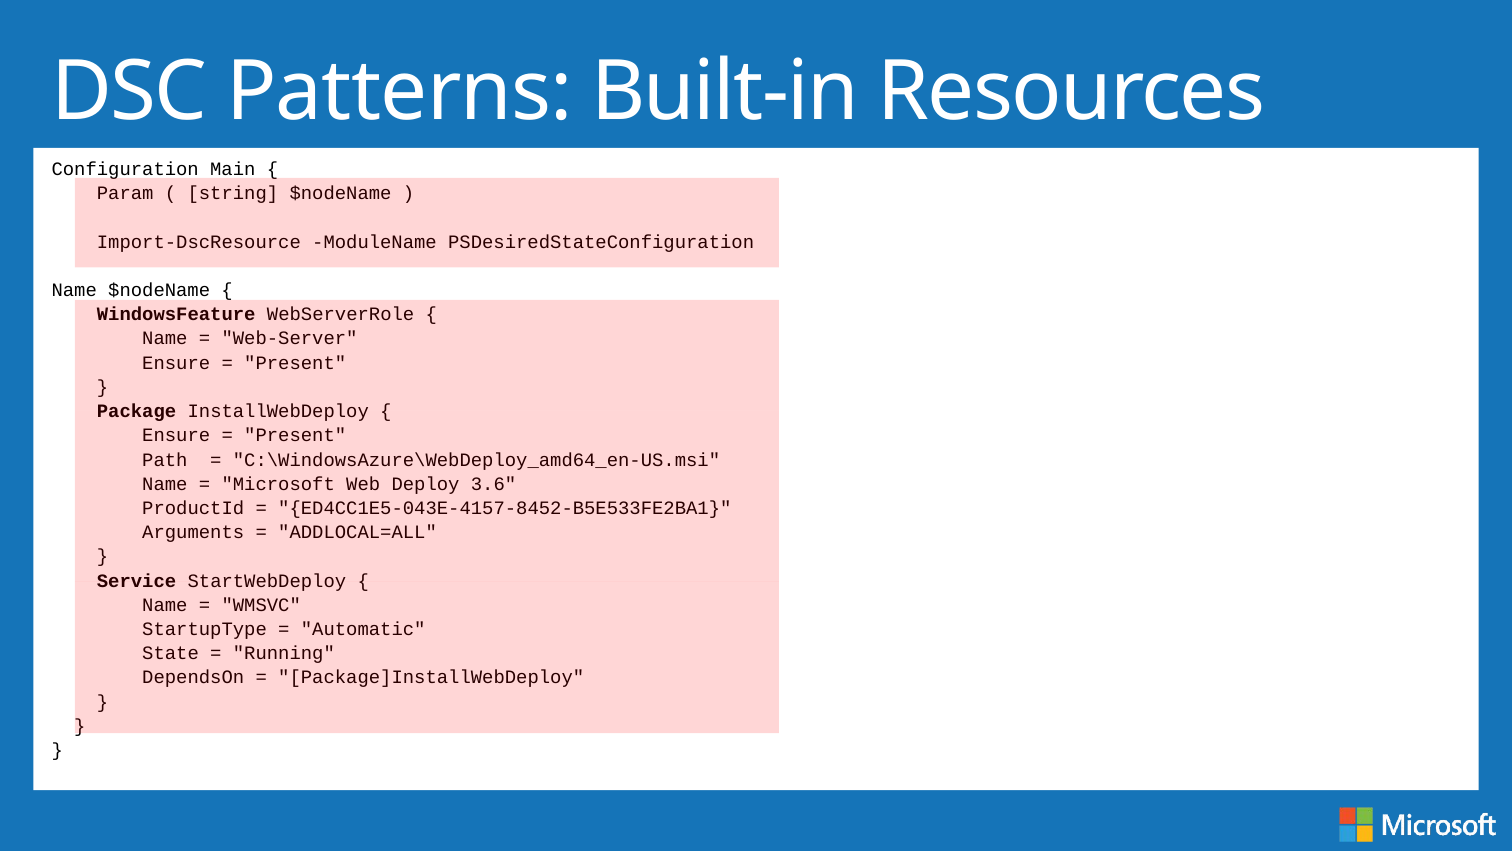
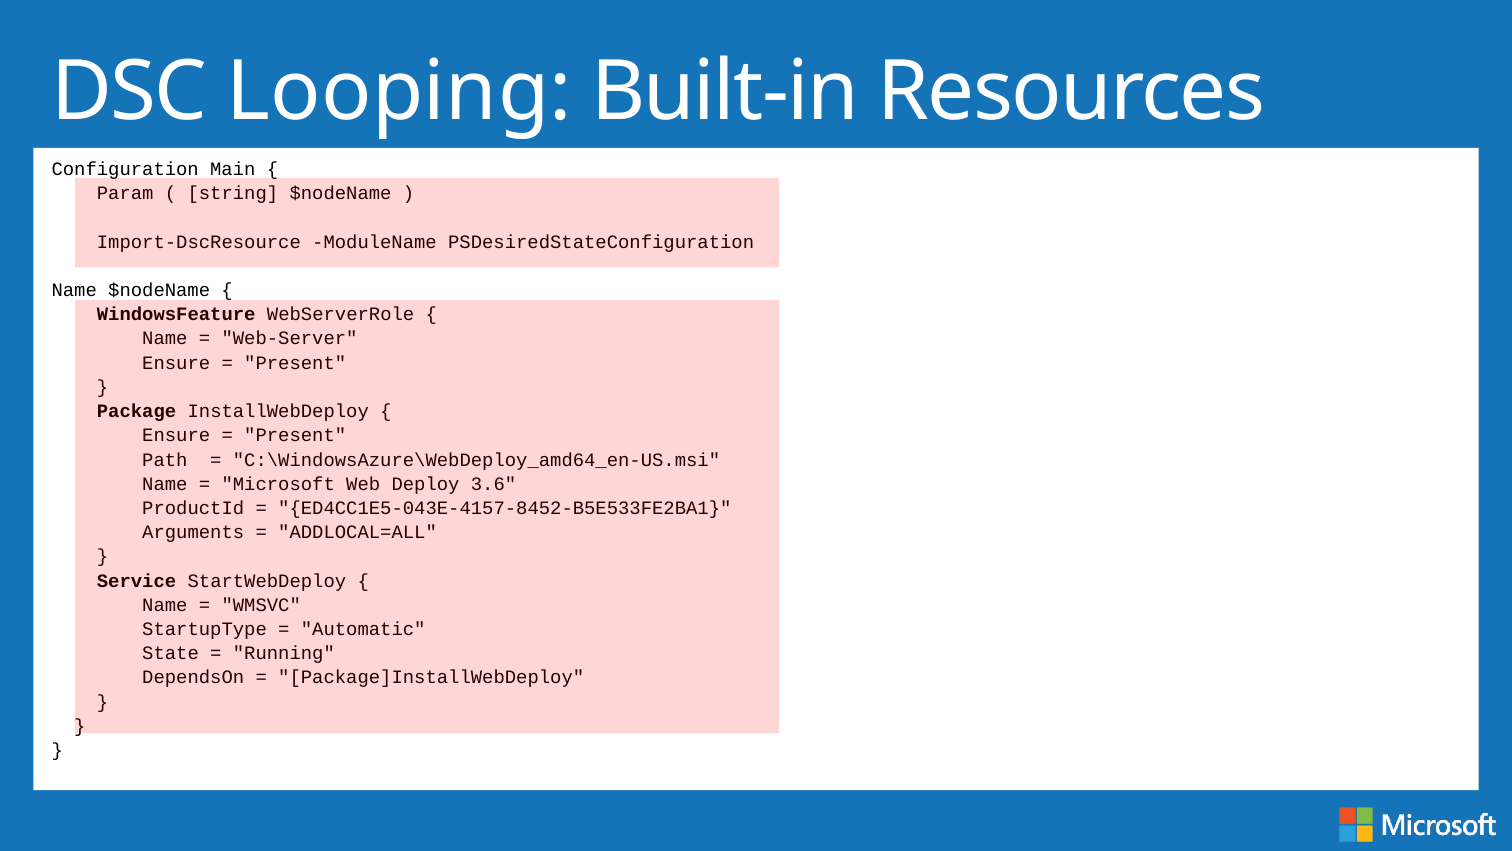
Patterns: Patterns -> Looping
